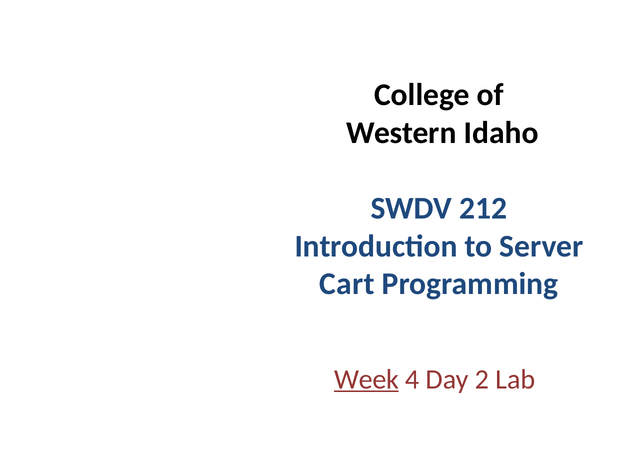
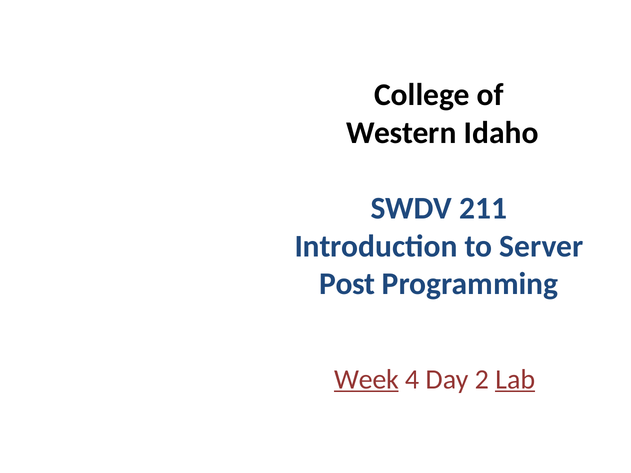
212: 212 -> 211
Cart: Cart -> Post
Lab underline: none -> present
